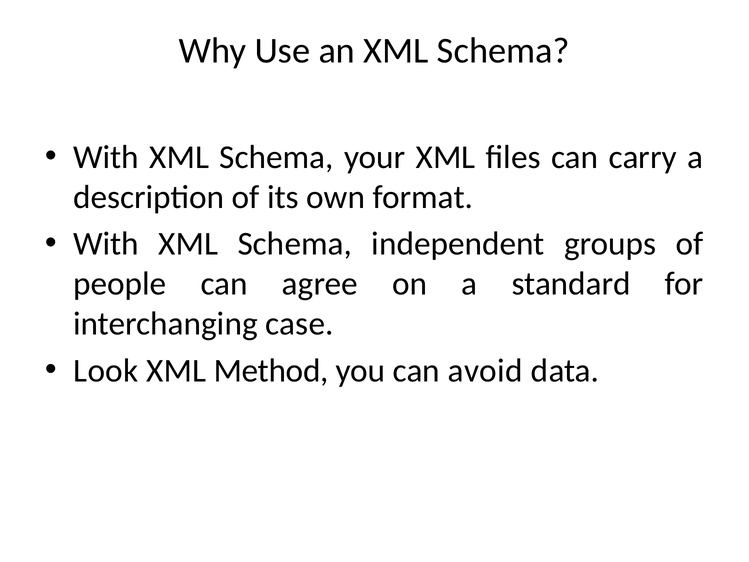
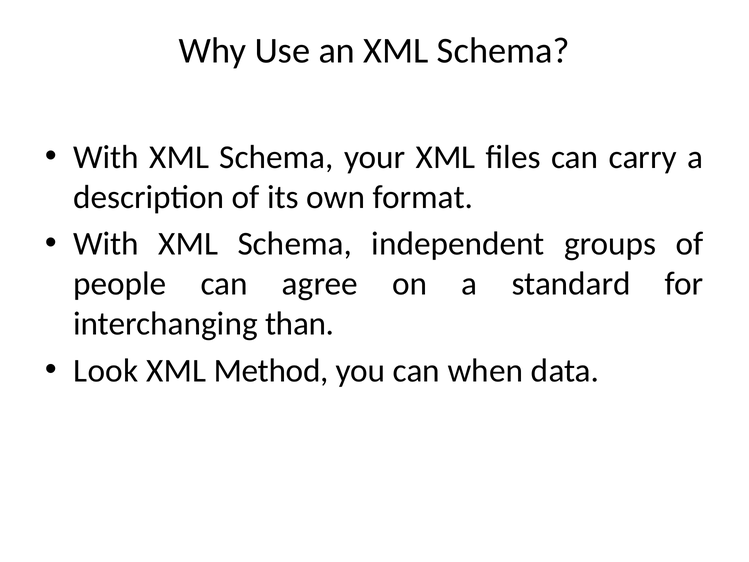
case: case -> than
avoid: avoid -> when
